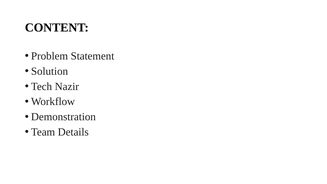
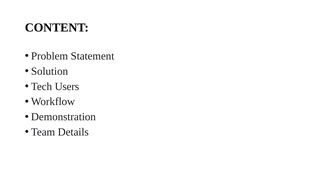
Nazir: Nazir -> Users
